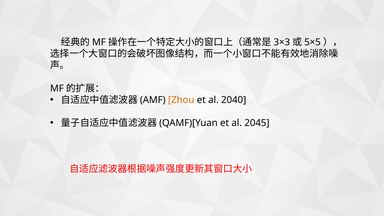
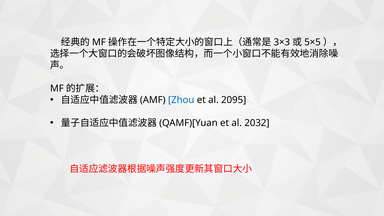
Zhou colour: orange -> blue
2040: 2040 -> 2095
2045: 2045 -> 2032
